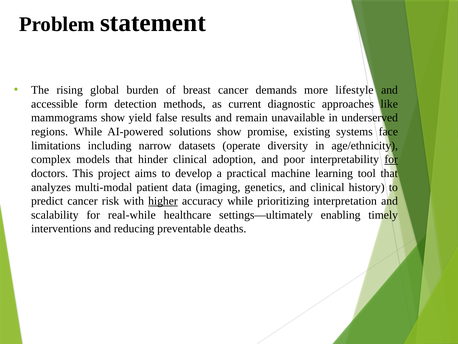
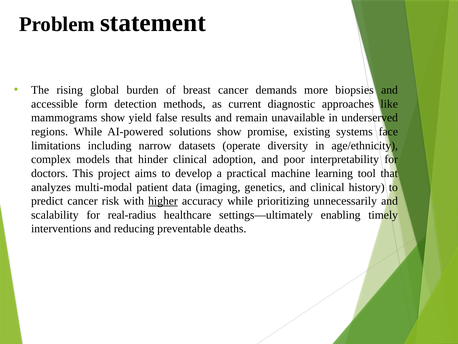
lifestyle: lifestyle -> biopsies
for at (391, 159) underline: present -> none
interpretation: interpretation -> unnecessarily
real-while: real-while -> real-radius
